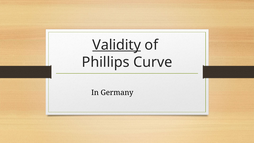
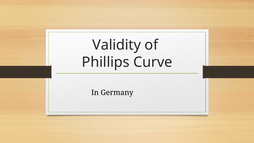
Validity underline: present -> none
